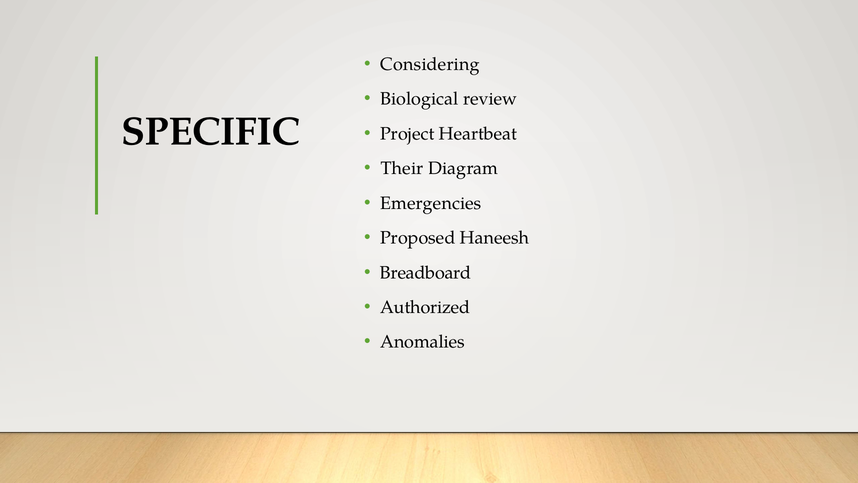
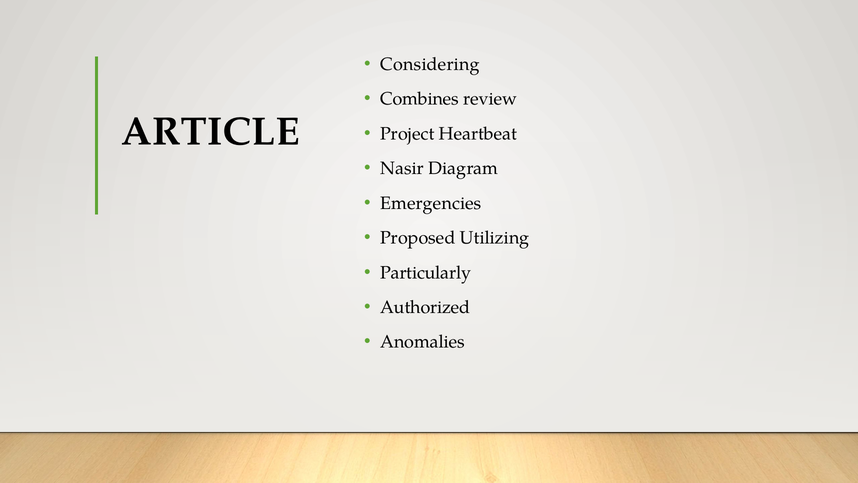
Biological: Biological -> Combines
SPECIFIC: SPECIFIC -> ARTICLE
Their: Their -> Nasir
Haneesh: Haneesh -> Utilizing
Breadboard: Breadboard -> Particularly
